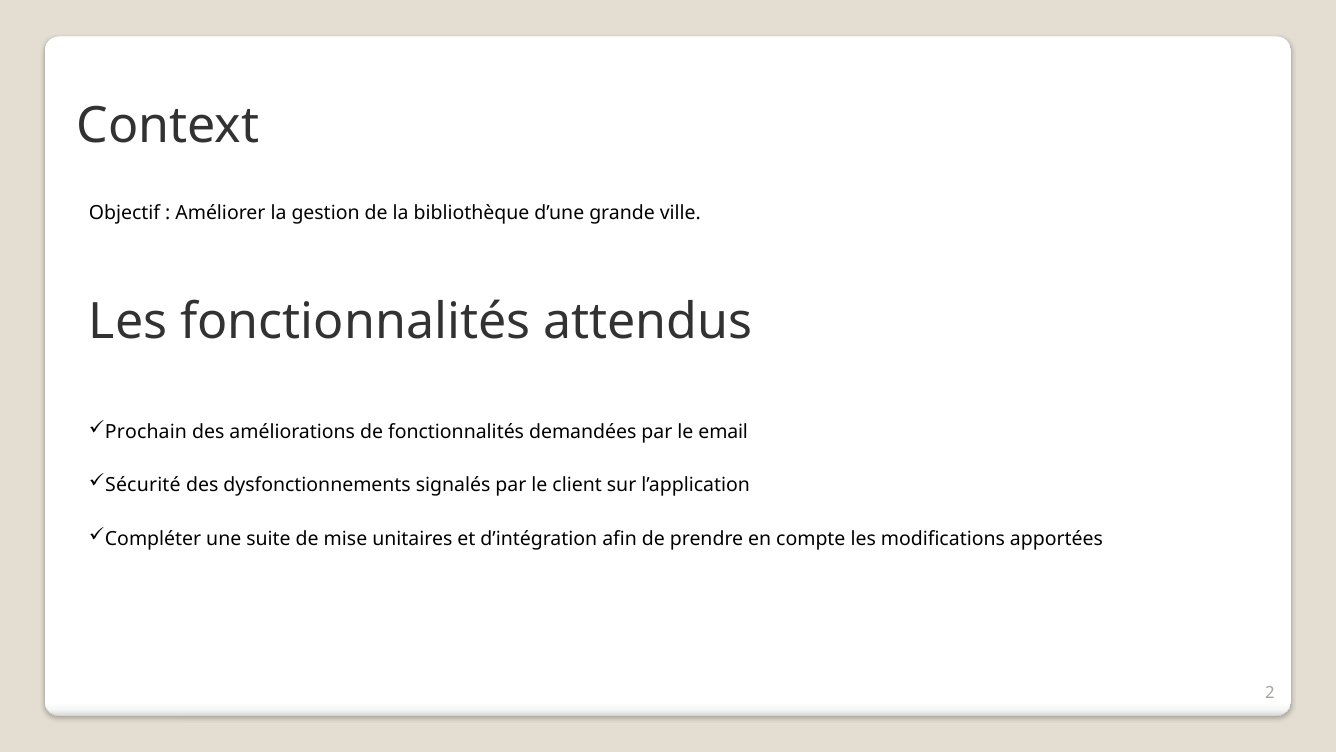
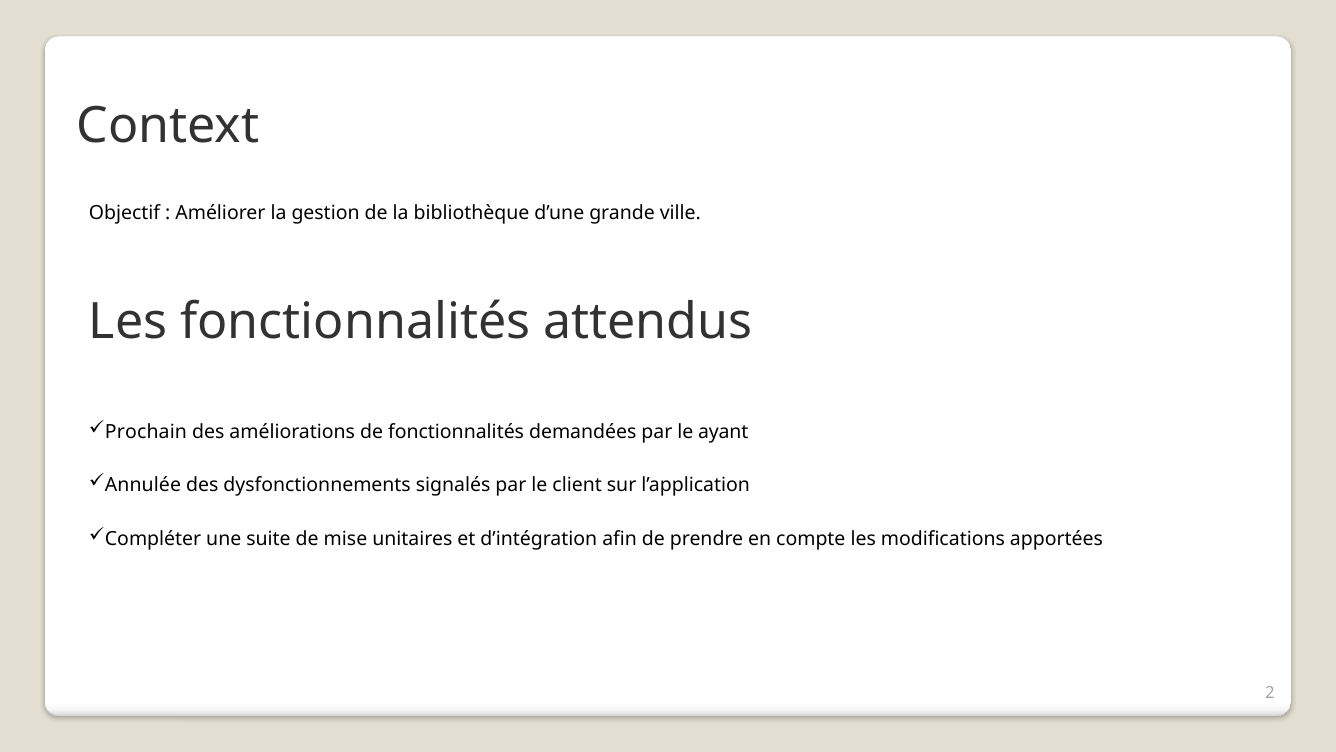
email: email -> ayant
Sécurité: Sécurité -> Annulée
